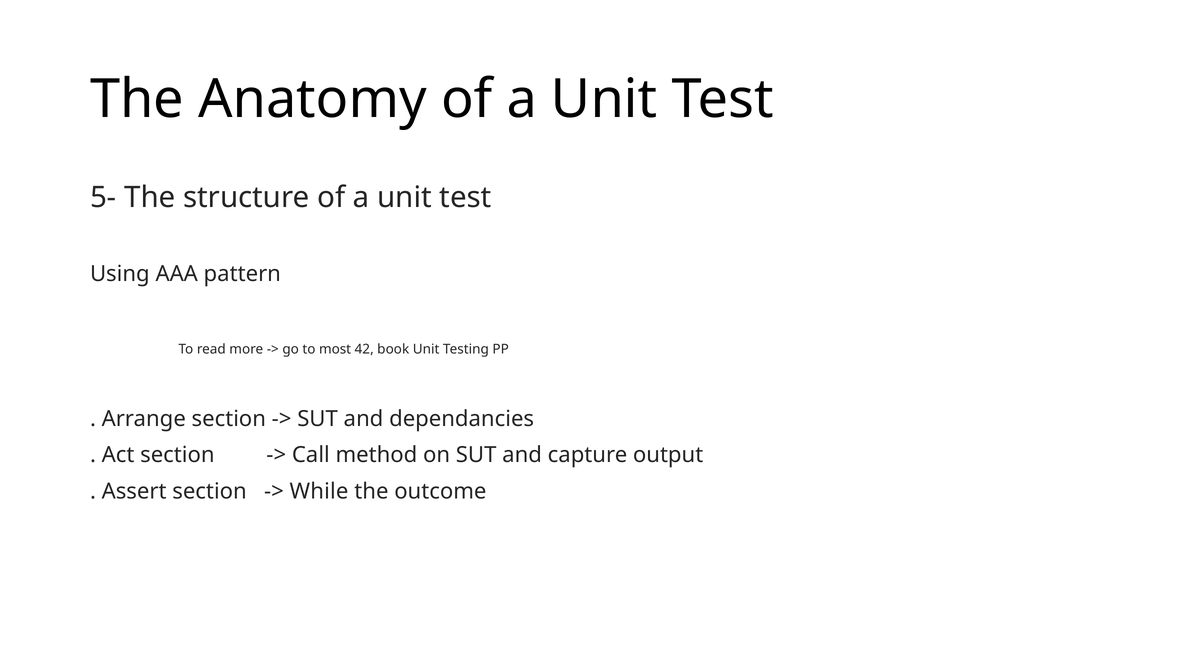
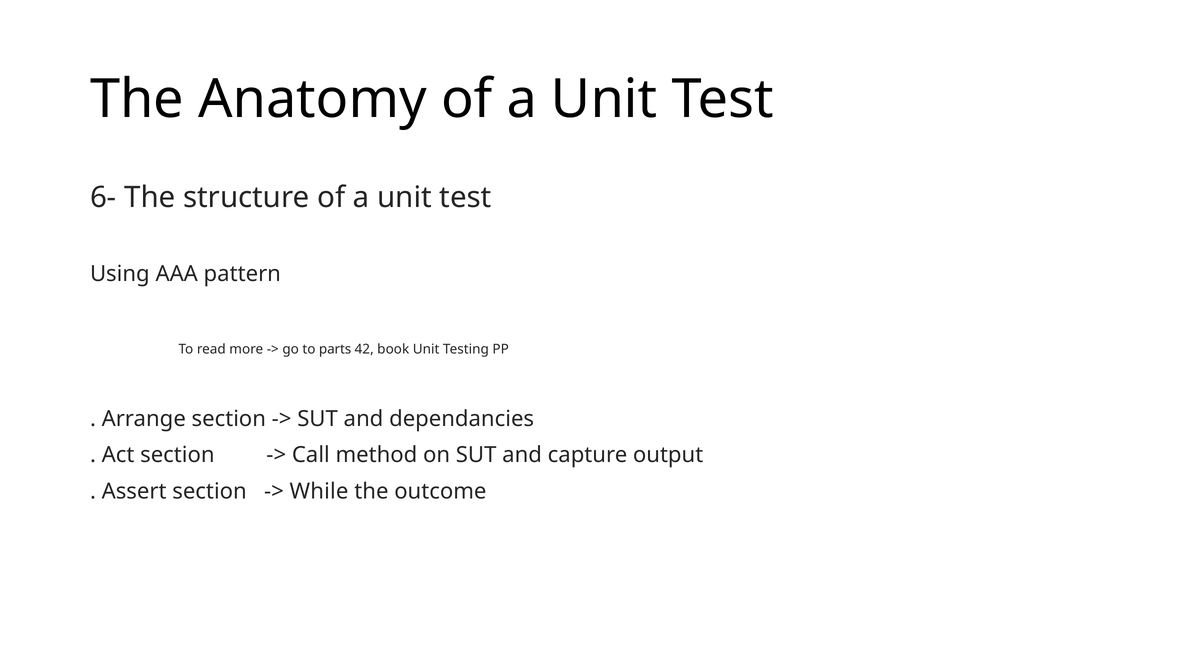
5-: 5- -> 6-
most: most -> parts
